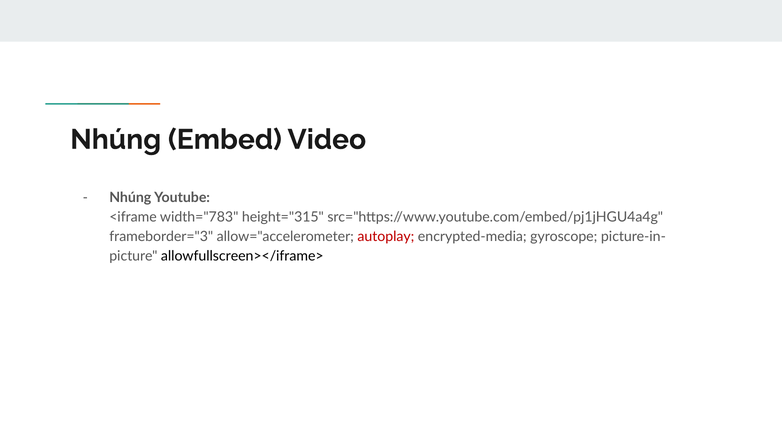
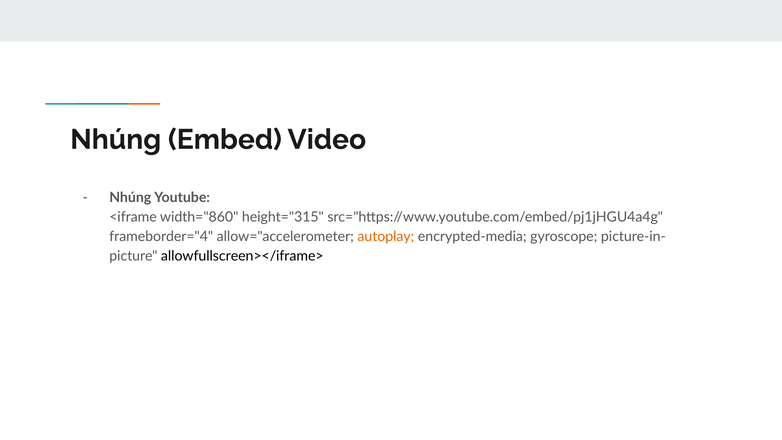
width="783: width="783 -> width="860
frameborder="3: frameborder="3 -> frameborder="4
autoplay colour: red -> orange
